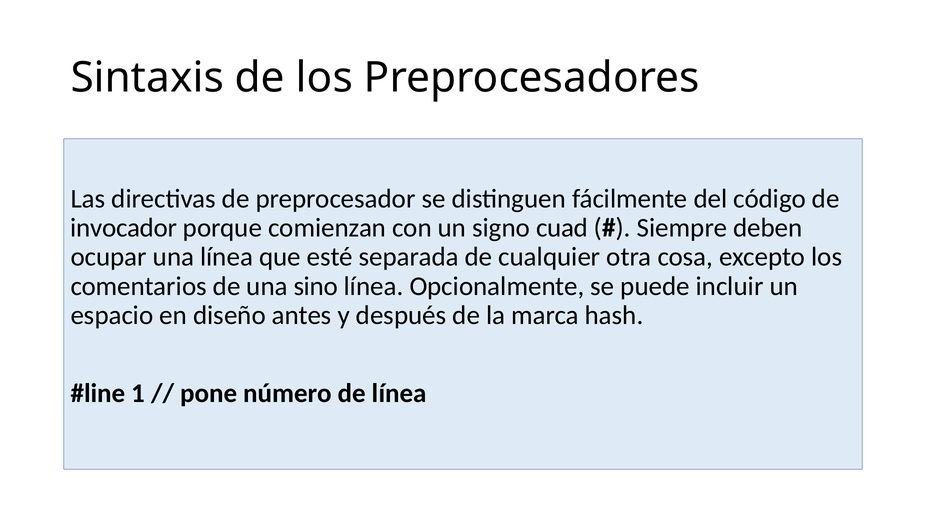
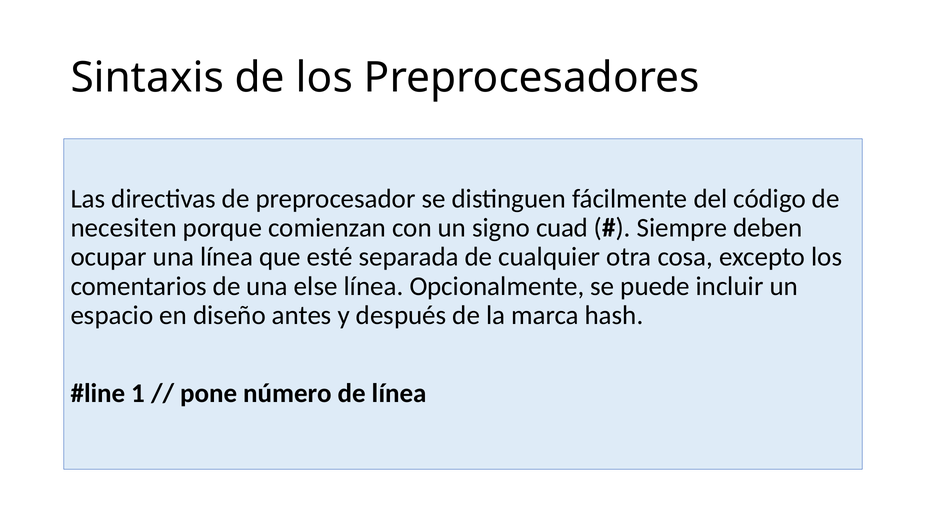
invocador: invocador -> necesiten
sino: sino -> else
